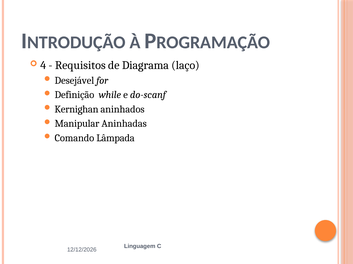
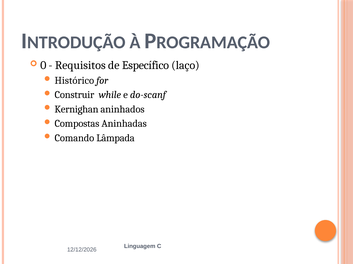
4: 4 -> 0
Diagrama: Diagrama -> Específico
Desejável: Desejável -> Histórico
Definição: Definição -> Construir
Manipular: Manipular -> Compostas
